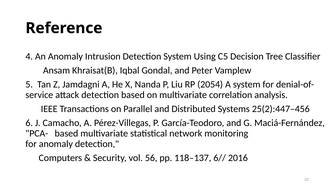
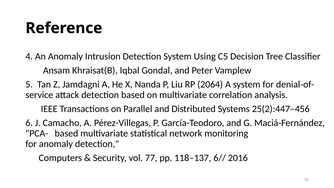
2054: 2054 -> 2064
56: 56 -> 77
